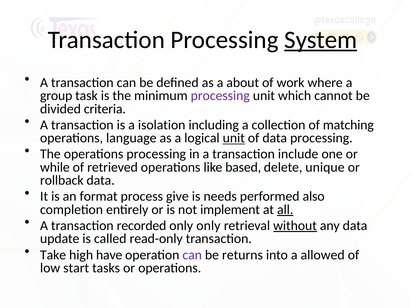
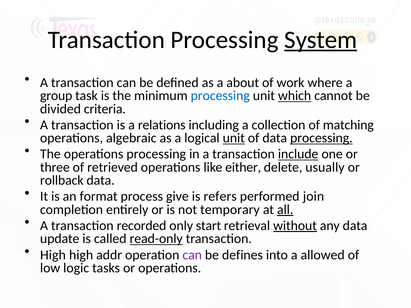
processing at (220, 96) colour: purple -> blue
which underline: none -> present
isolation: isolation -> relations
language: language -> algebraic
processing at (321, 138) underline: none -> present
include underline: none -> present
while: while -> three
based: based -> either
unique: unique -> usually
needs: needs -> refers
also: also -> join
implement: implement -> temporary
only only: only -> start
read-only underline: none -> present
Take at (53, 255): Take -> High
have: have -> addr
returns: returns -> defines
start: start -> logic
